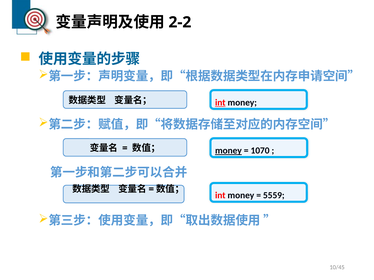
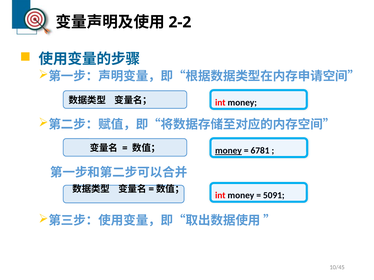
int at (220, 103) underline: present -> none
1070: 1070 -> 6781
5559: 5559 -> 5091
